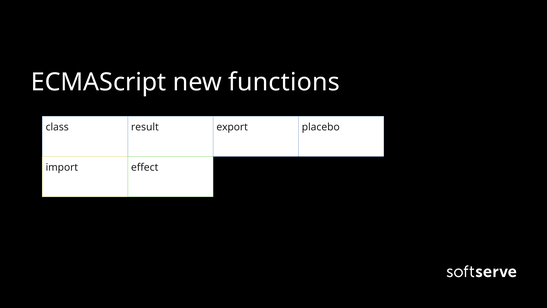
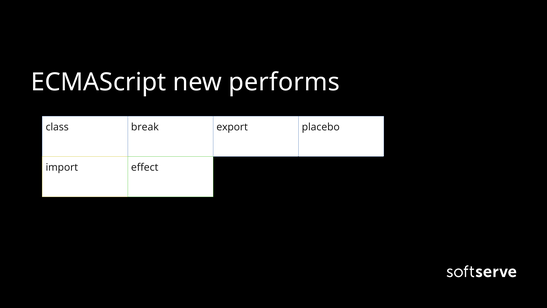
functions: functions -> performs
result: result -> break
